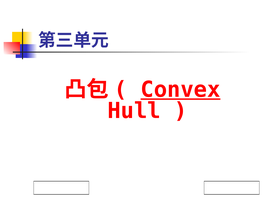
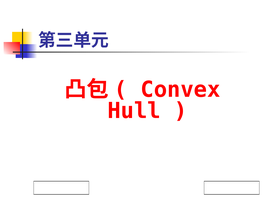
Convex underline: present -> none
